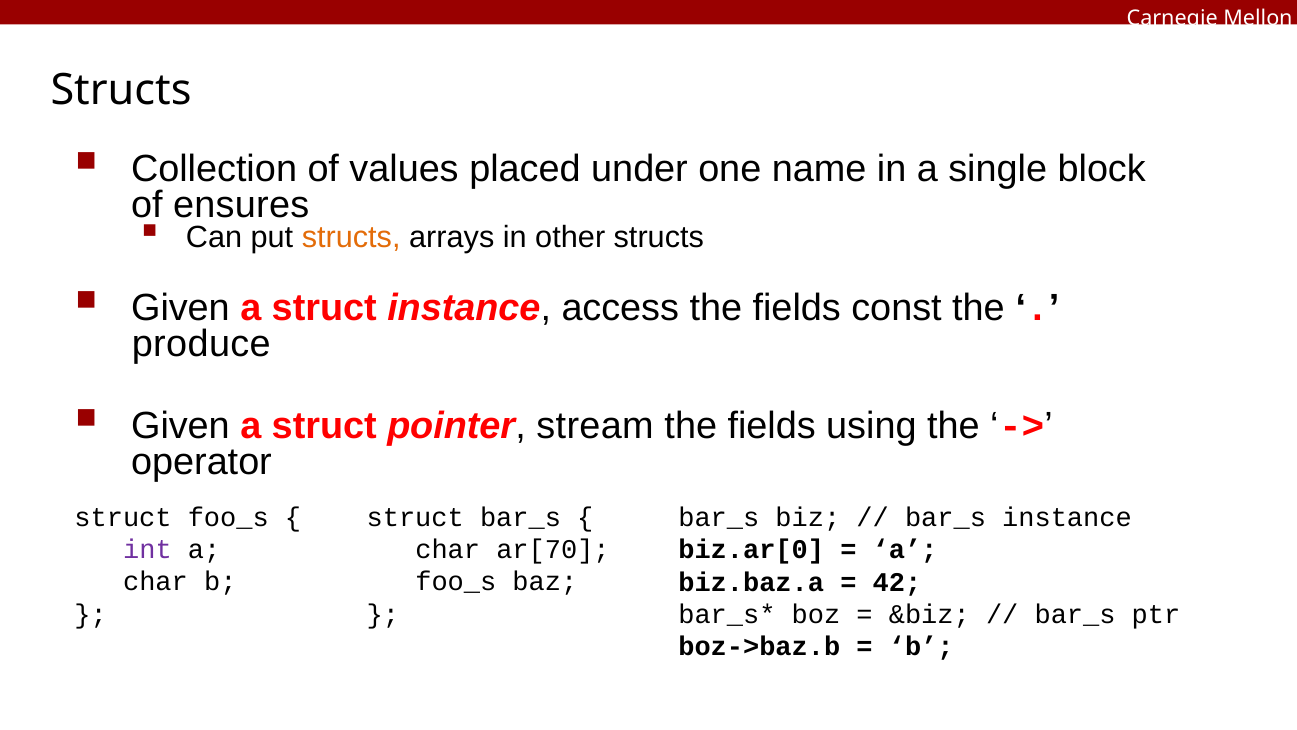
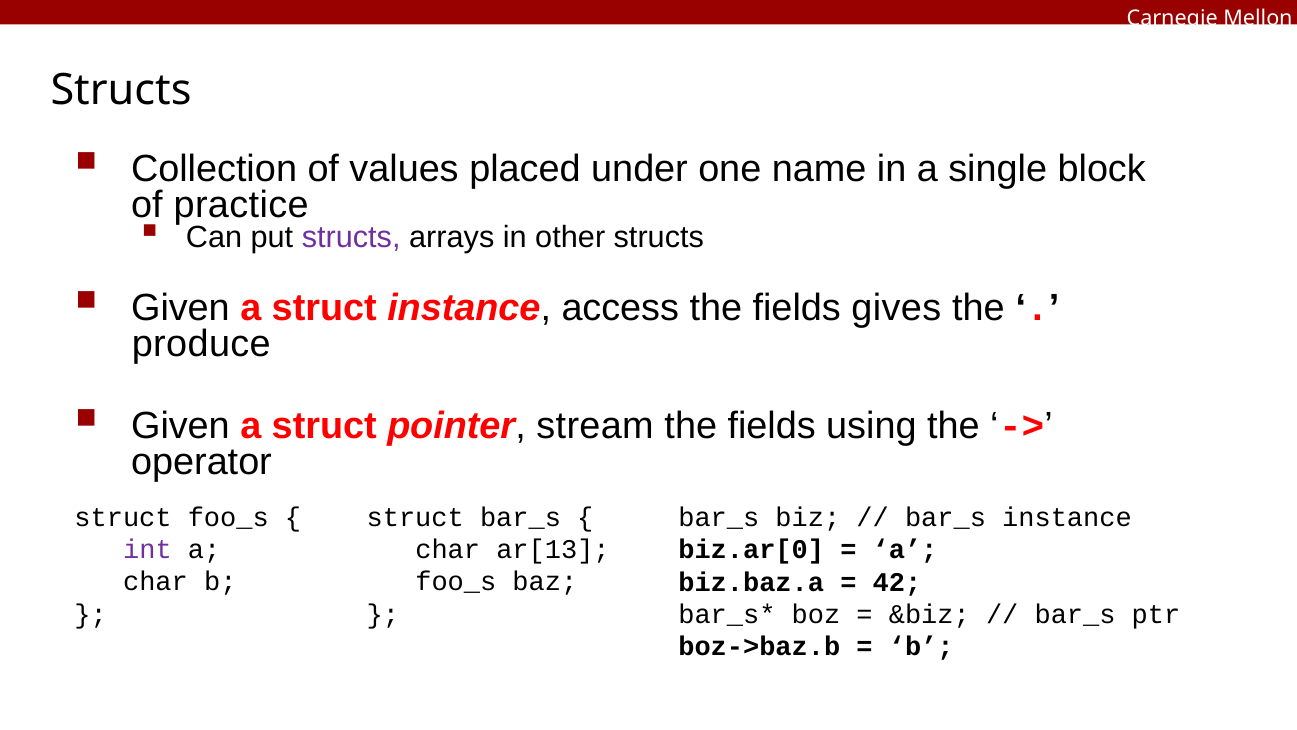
ensures: ensures -> practice
structs at (351, 237) colour: orange -> purple
const: const -> gives
ar[70: ar[70 -> ar[13
